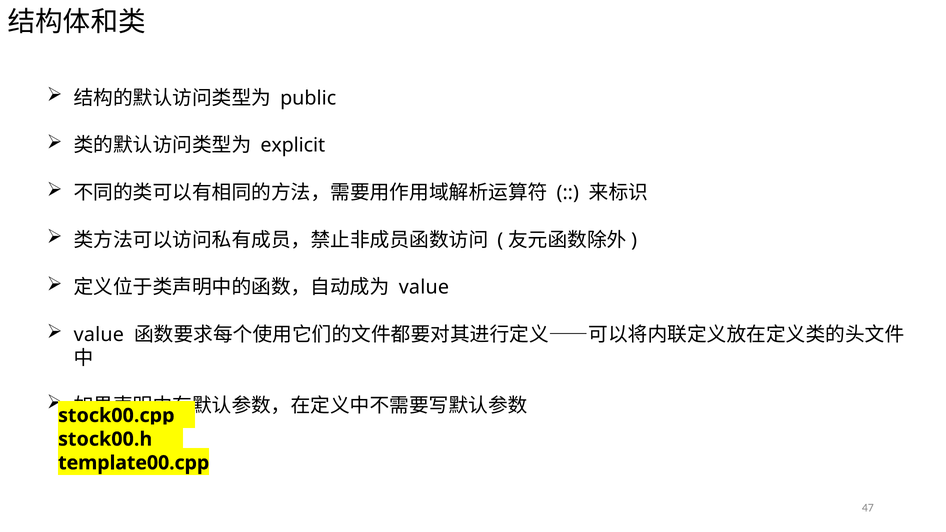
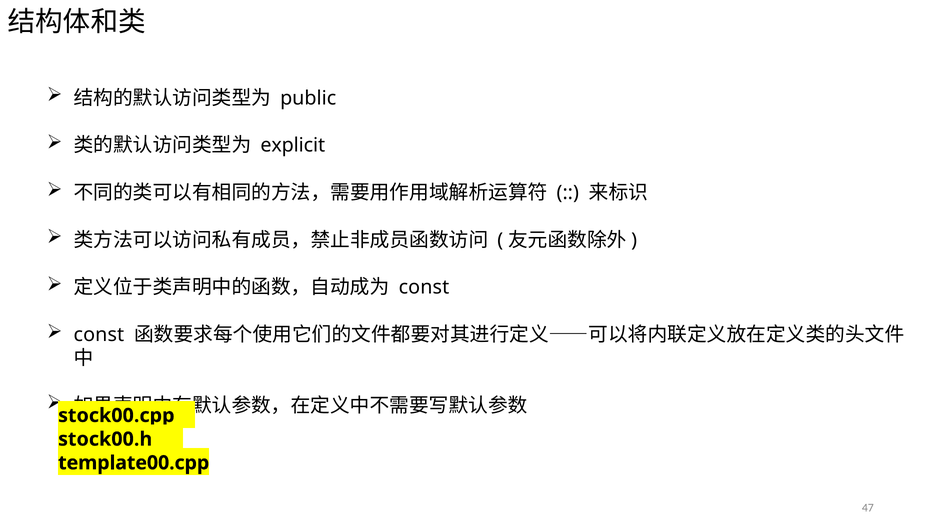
value at (424, 287): value -> const
value at (99, 335): value -> const
